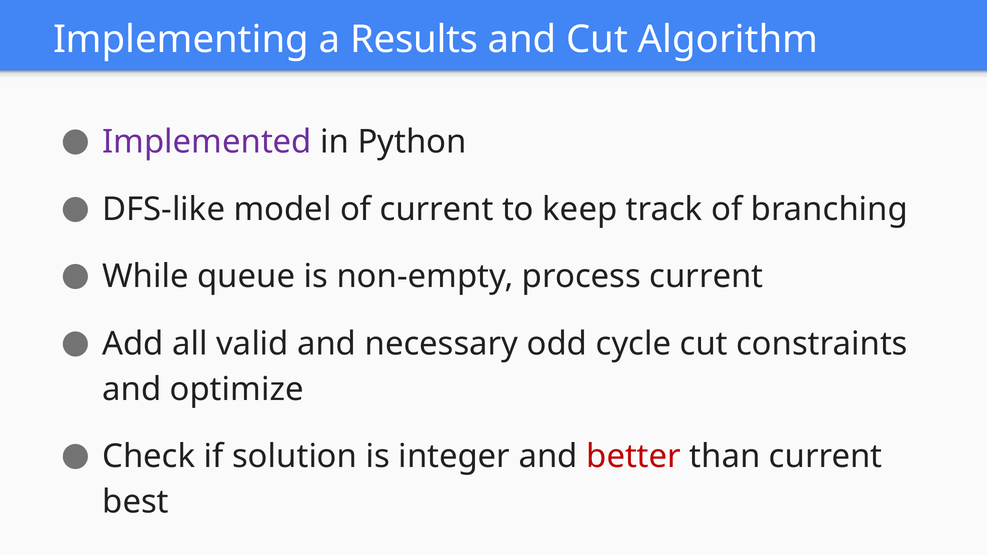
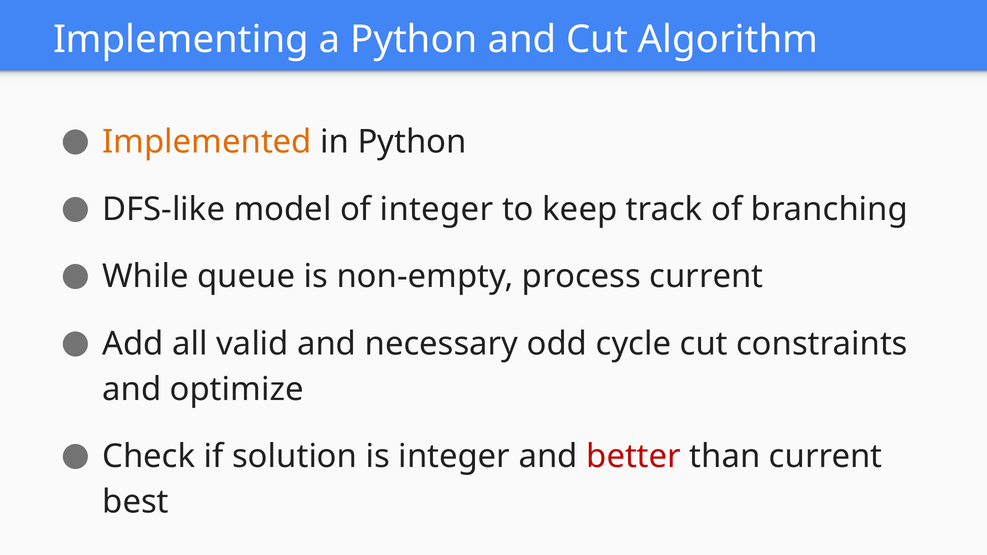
a Results: Results -> Python
Implemented colour: purple -> orange
of current: current -> integer
